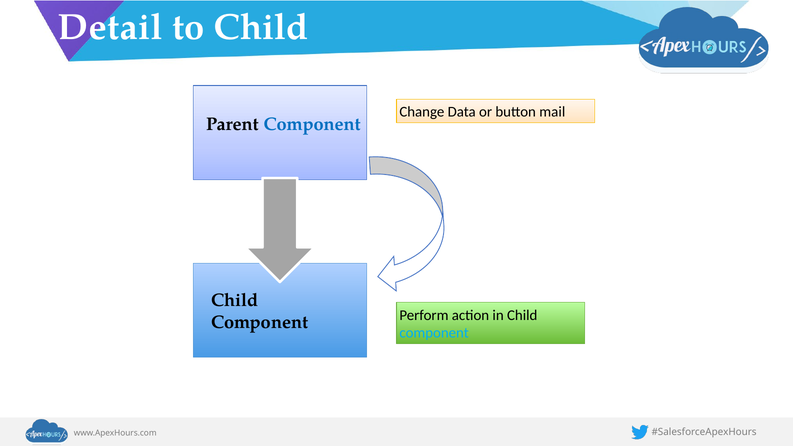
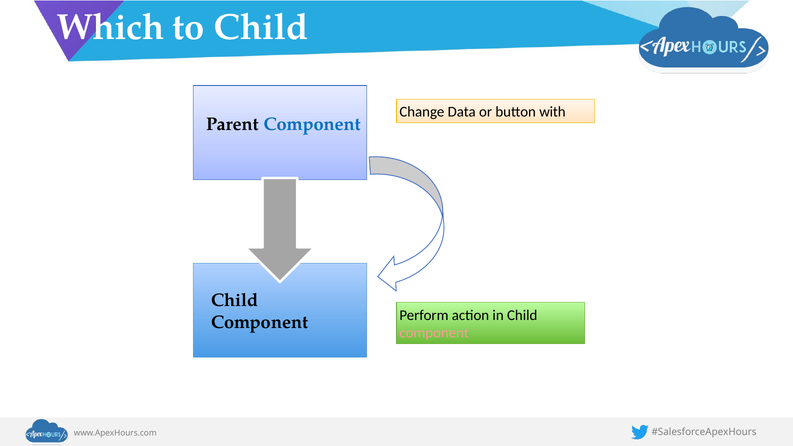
Detail: Detail -> Which
mail: mail -> with
component at (434, 333) colour: light blue -> pink
